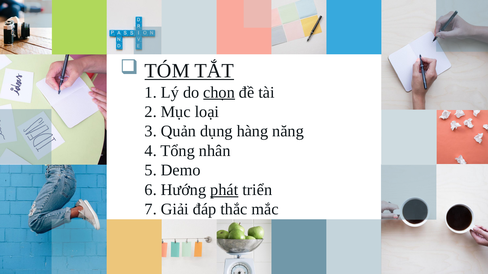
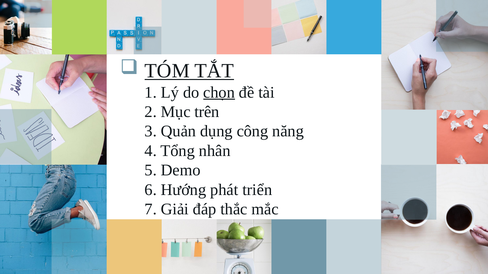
loại: loại -> trên
hàng: hàng -> công
phát underline: present -> none
